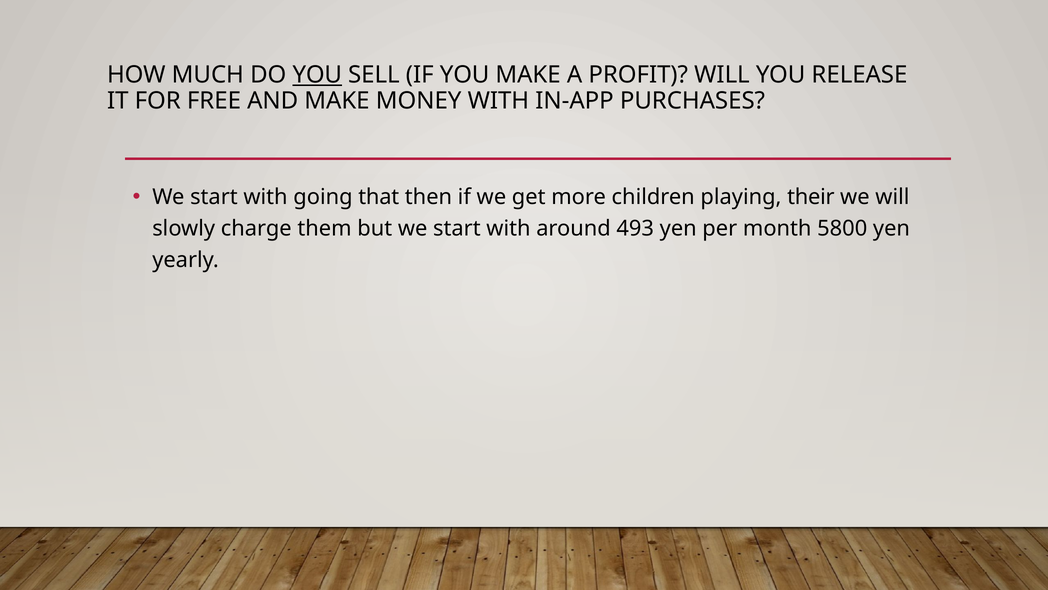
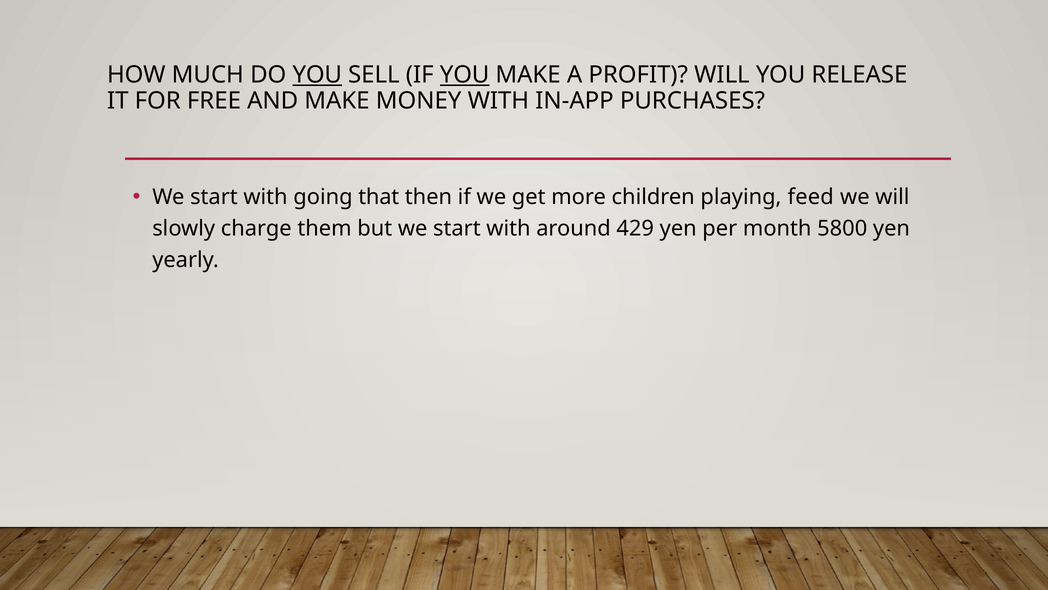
YOU at (465, 75) underline: none -> present
their: their -> feed
493: 493 -> 429
